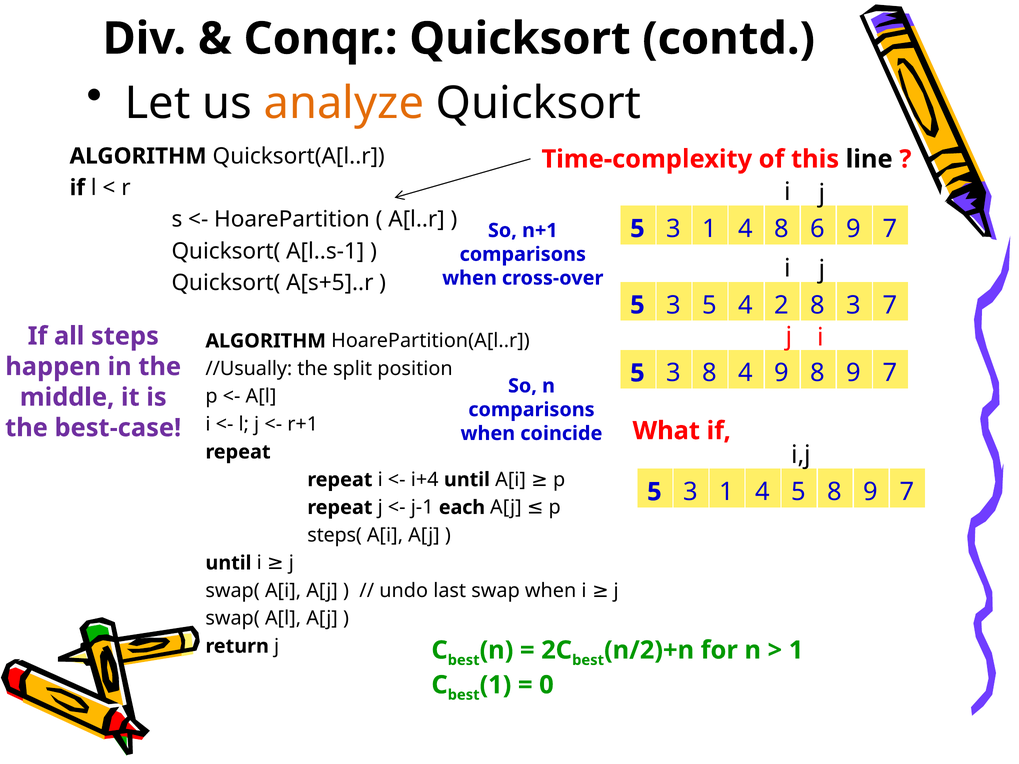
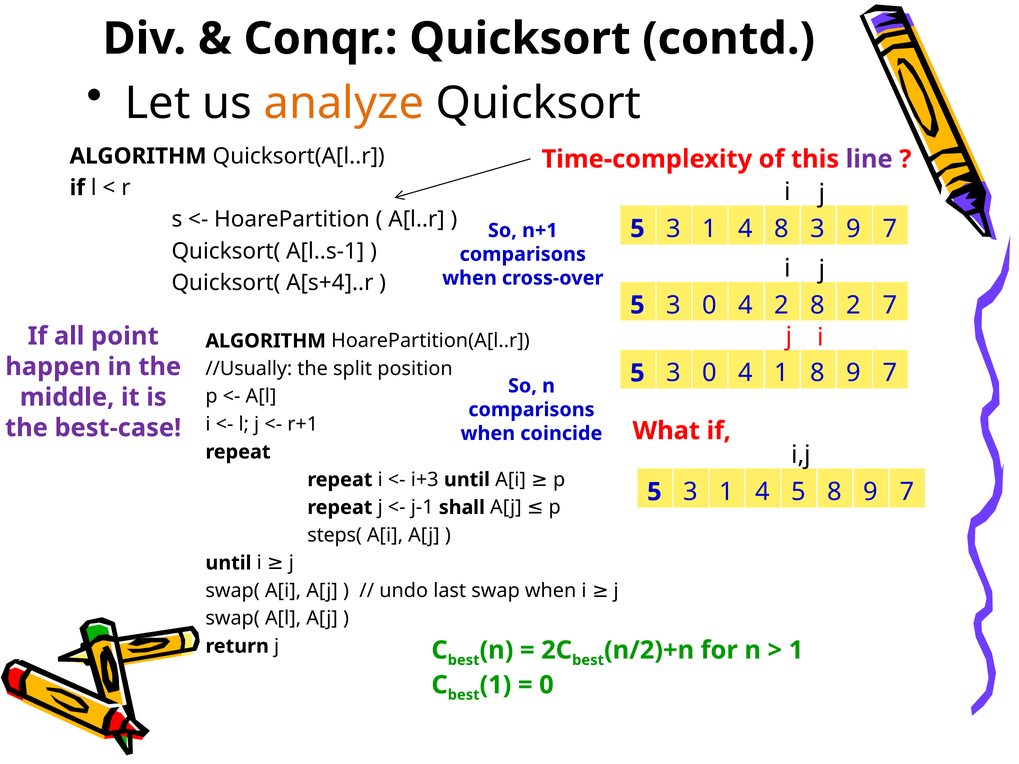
line colour: black -> purple
8 6: 6 -> 3
A[s+5]..r: A[s+5]..r -> A[s+4]..r
5 at (710, 305): 5 -> 0
8 3: 3 -> 2
steps: steps -> point
8 at (710, 373): 8 -> 0
4 9: 9 -> 1
i+4: i+4 -> i+3
each: each -> shall
